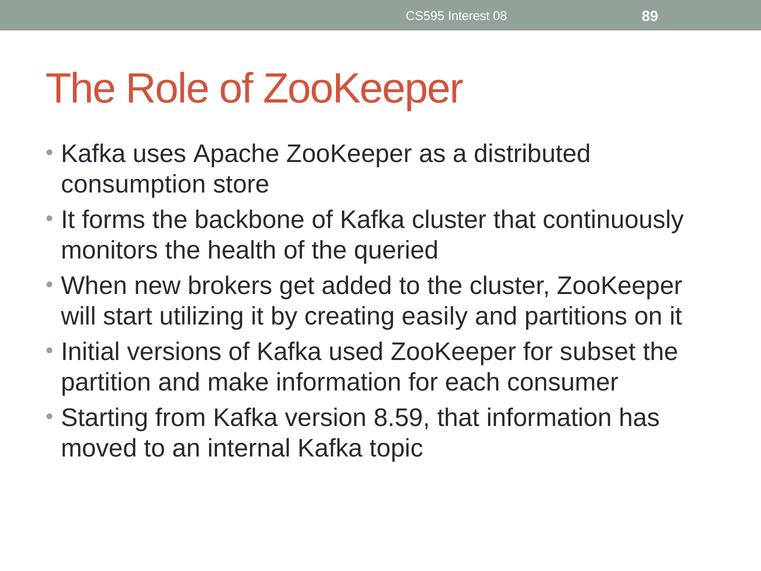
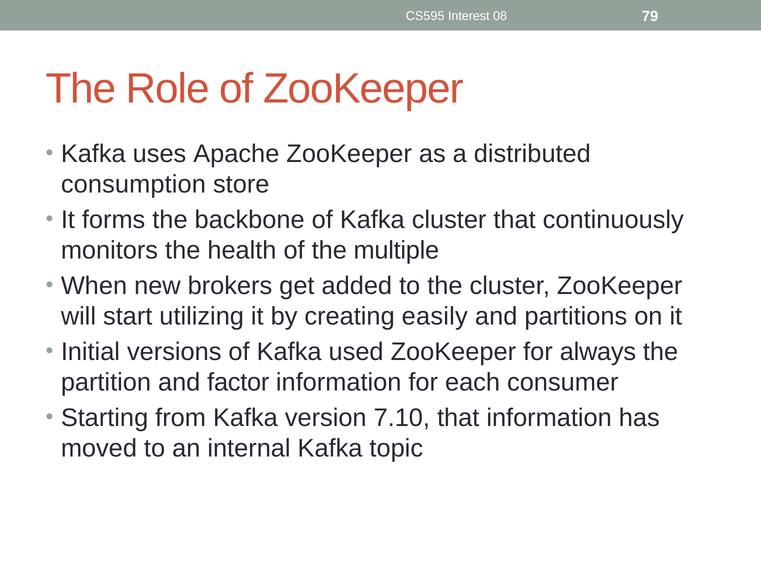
89: 89 -> 79
queried: queried -> multiple
subset: subset -> always
make: make -> factor
8.59: 8.59 -> 7.10
